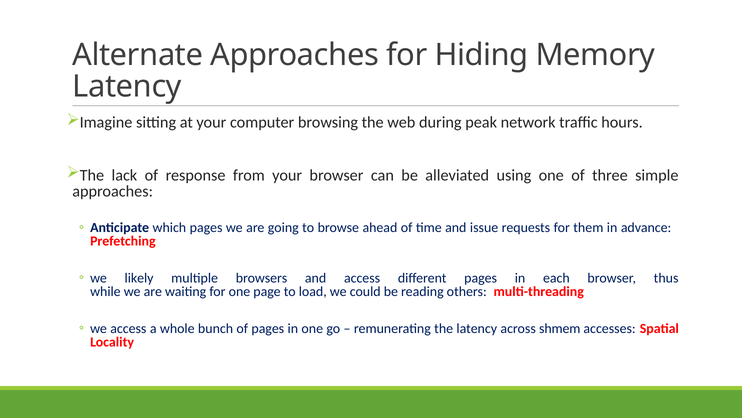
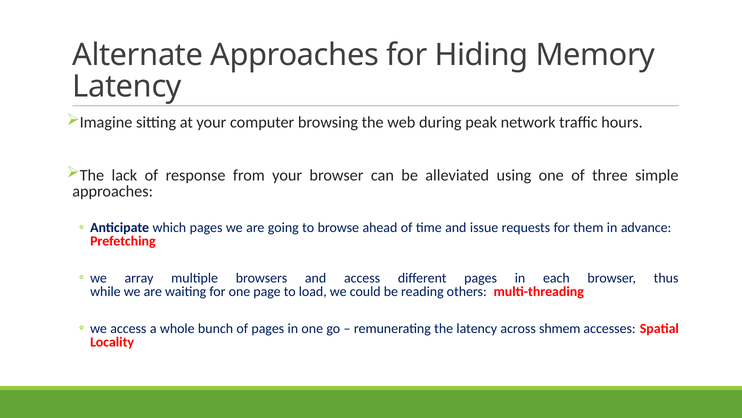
likely: likely -> array
